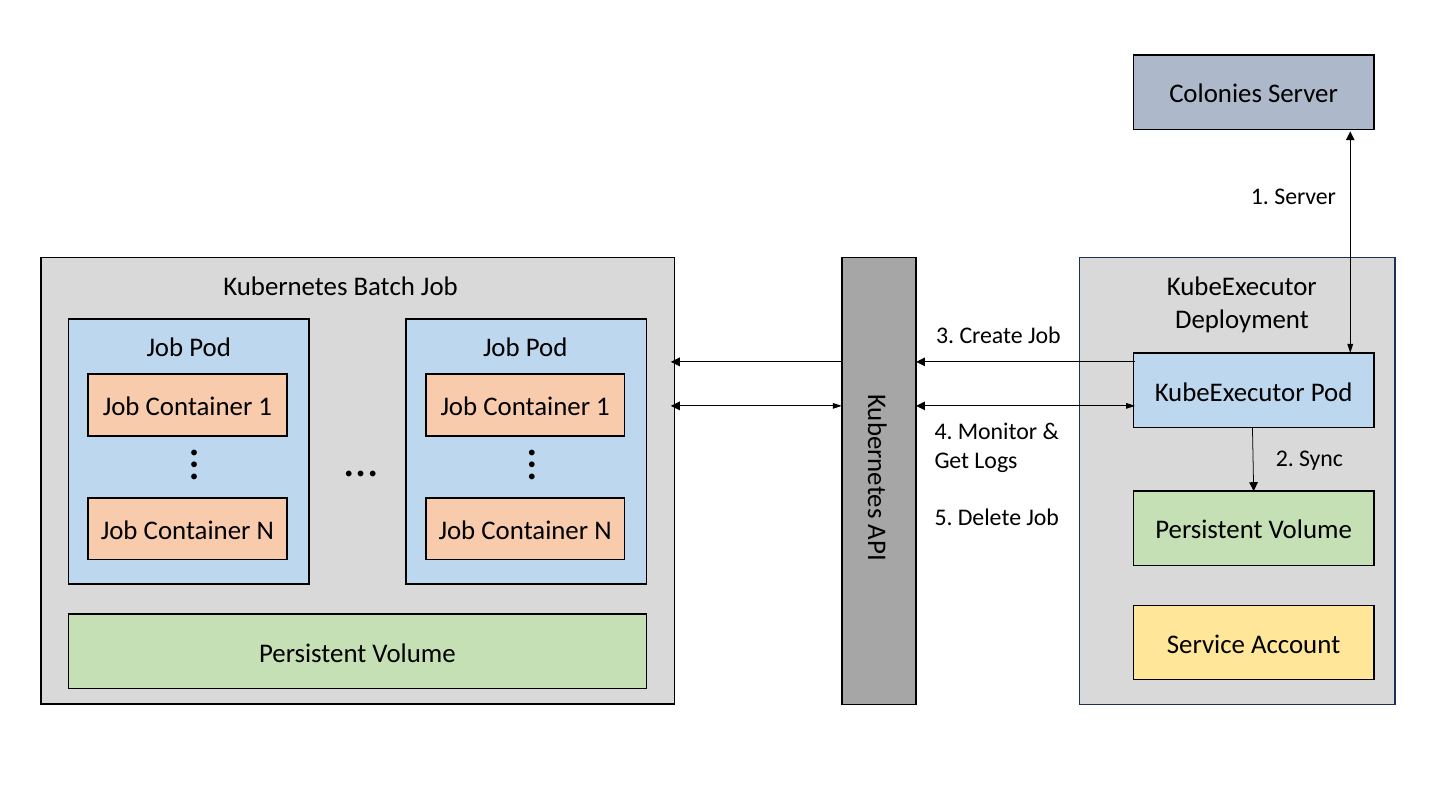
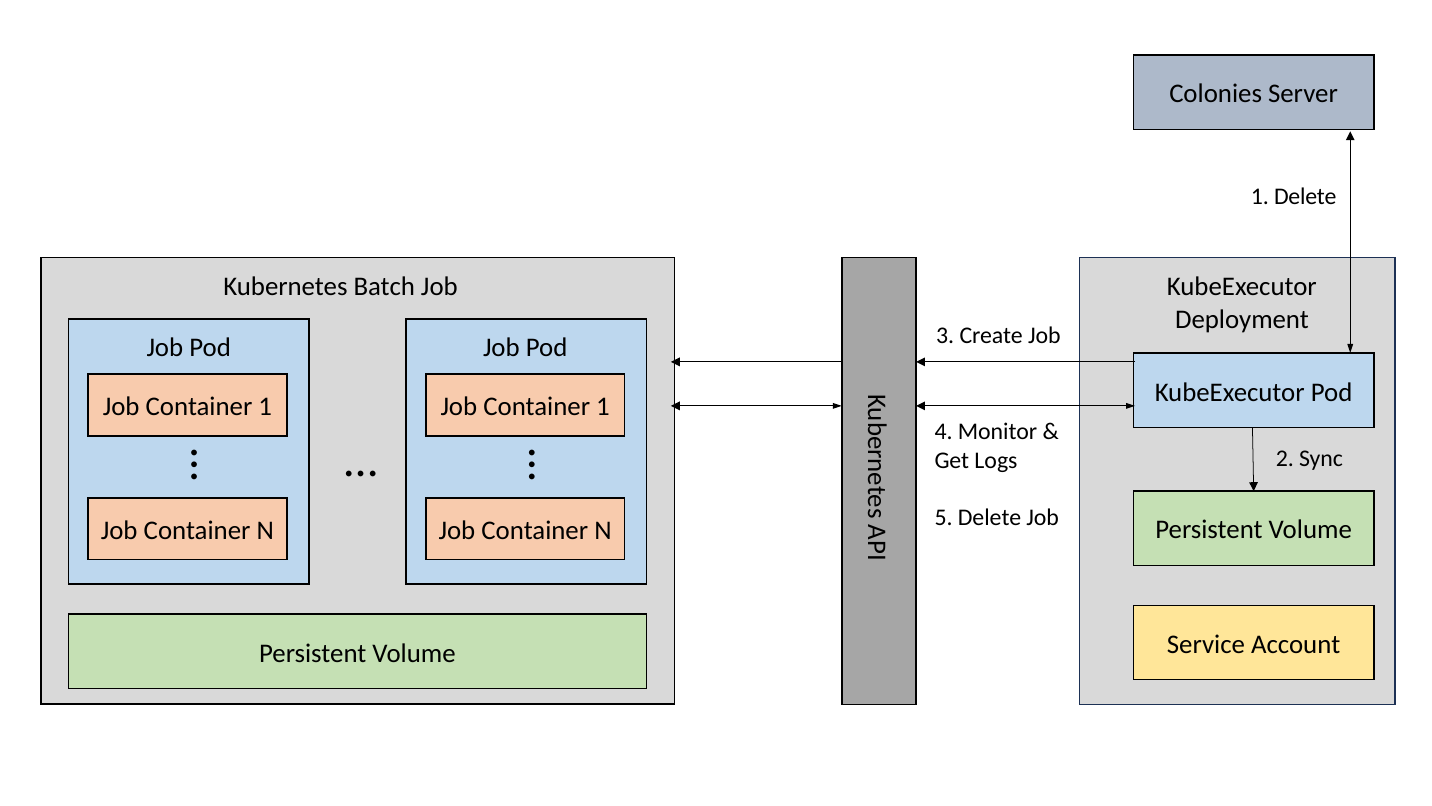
1 Server: Server -> Delete
